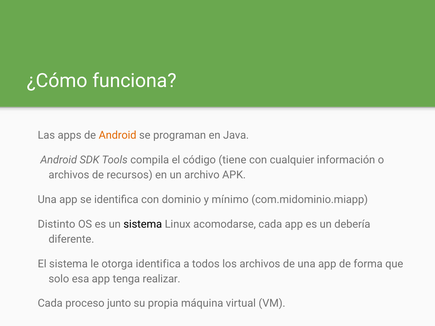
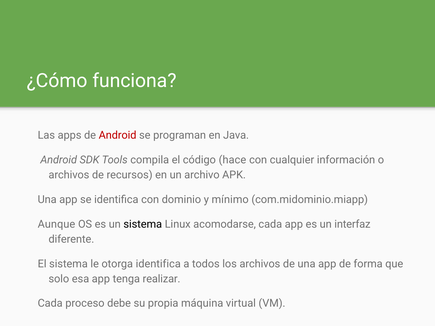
Android at (118, 135) colour: orange -> red
tiene: tiene -> hace
Distinto: Distinto -> Aunque
debería: debería -> interfaz
junto: junto -> debe
